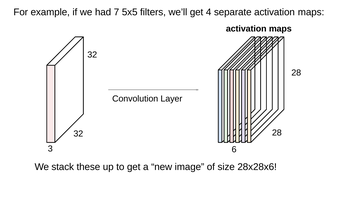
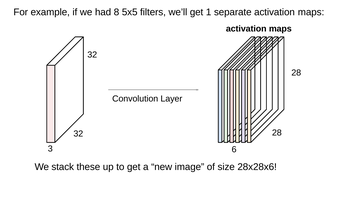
7: 7 -> 8
4: 4 -> 1
